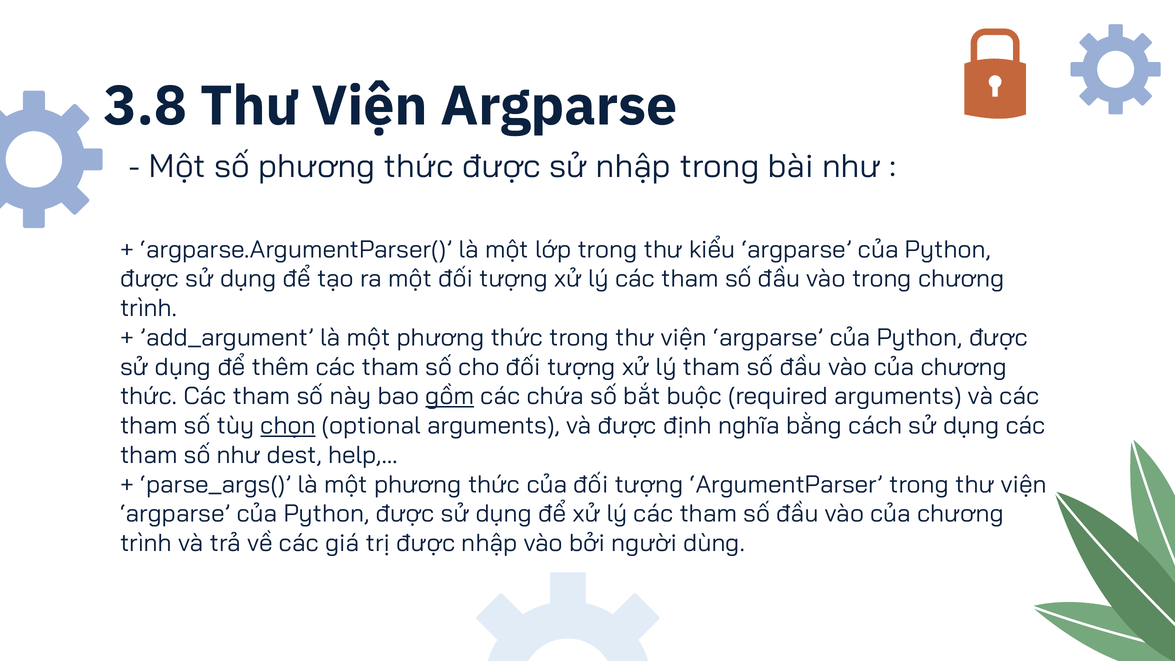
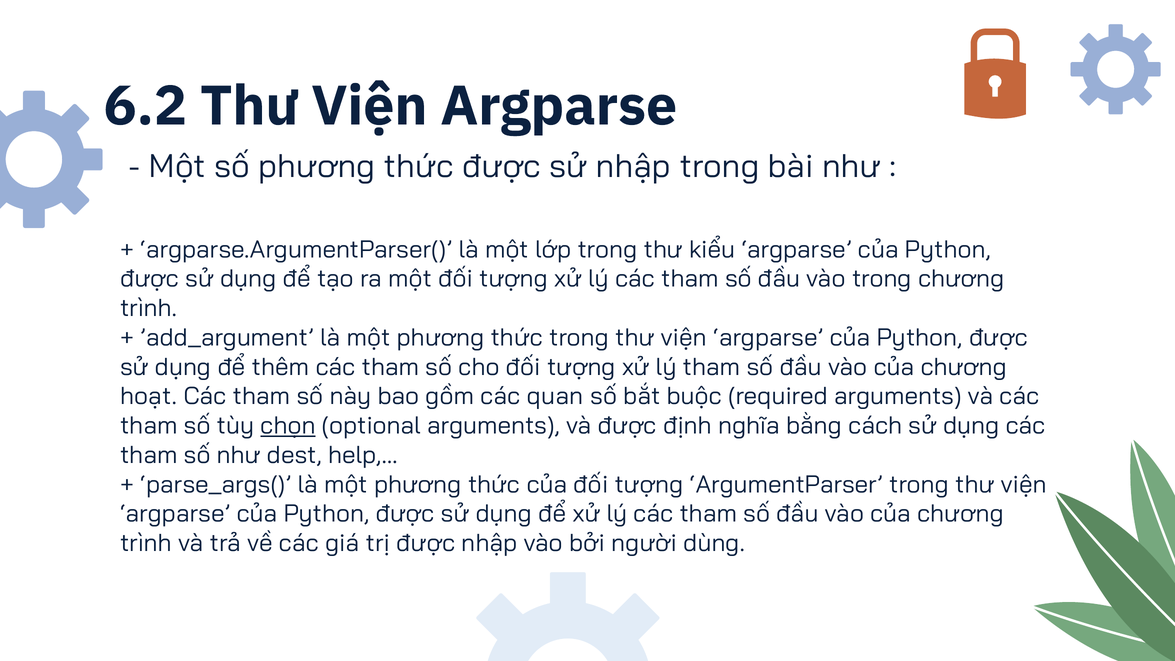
3.8: 3.8 -> 6.2
thức at (149, 396): thức -> hoạt
gồm underline: present -> none
chứa: chứa -> quan
